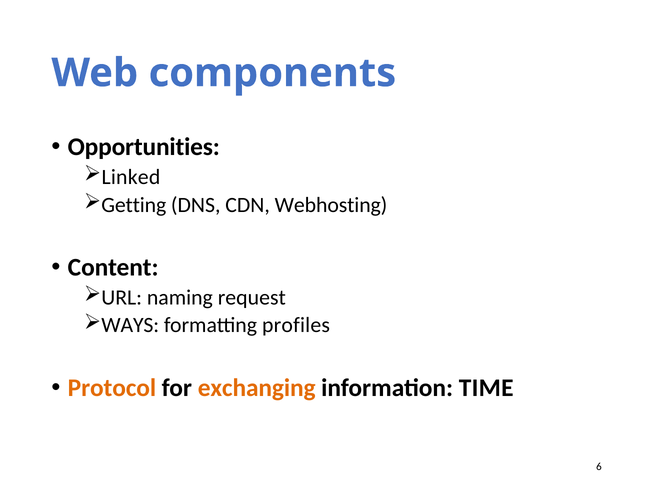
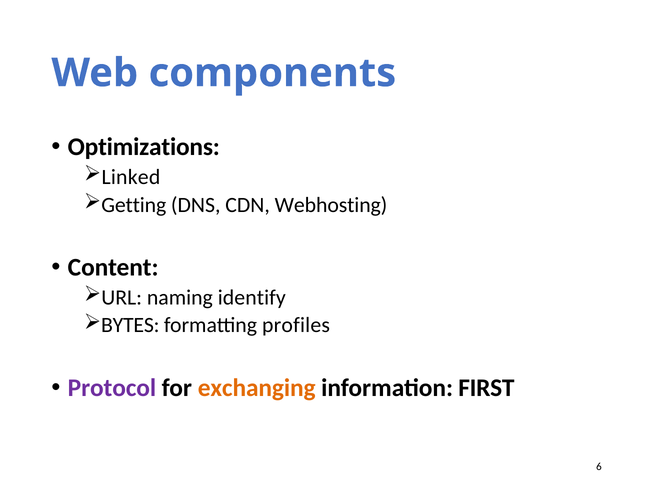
Opportunities: Opportunities -> Optimizations
request: request -> identify
WAYS: WAYS -> BYTES
Protocol colour: orange -> purple
TIME: TIME -> FIRST
